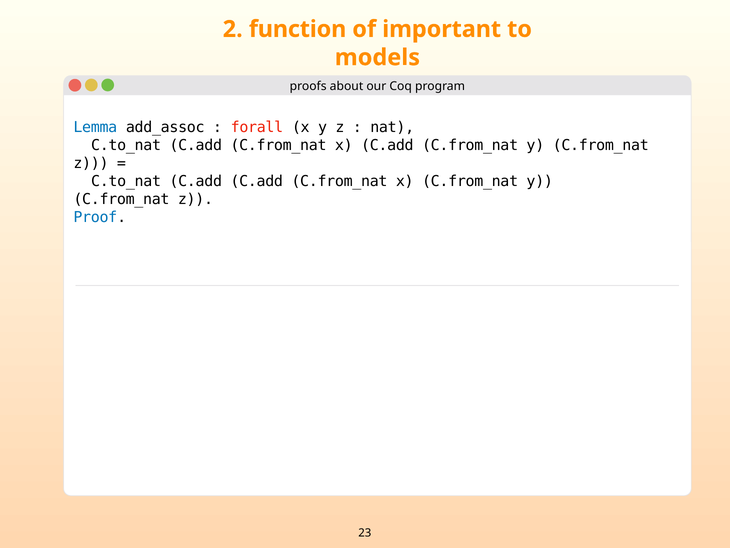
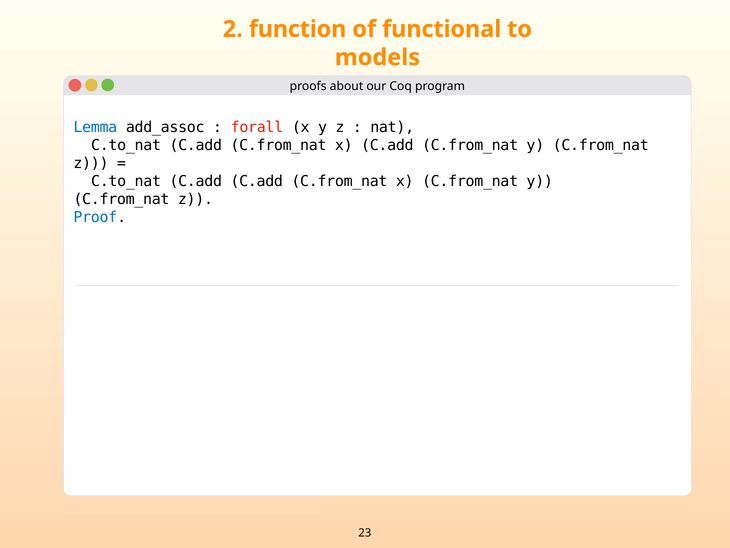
important: important -> functional
